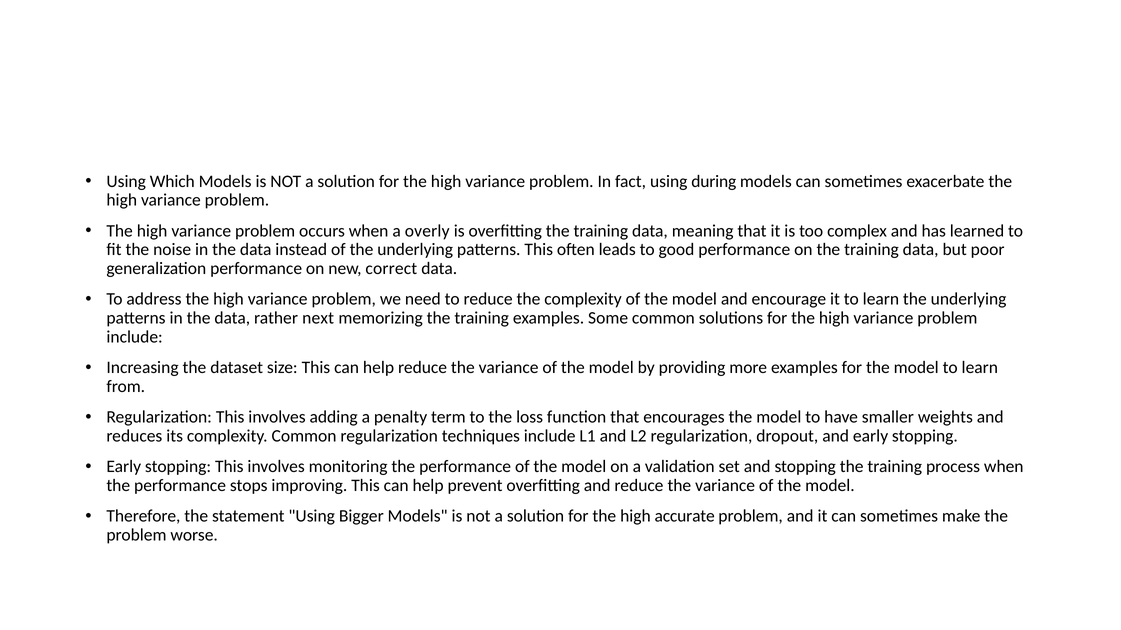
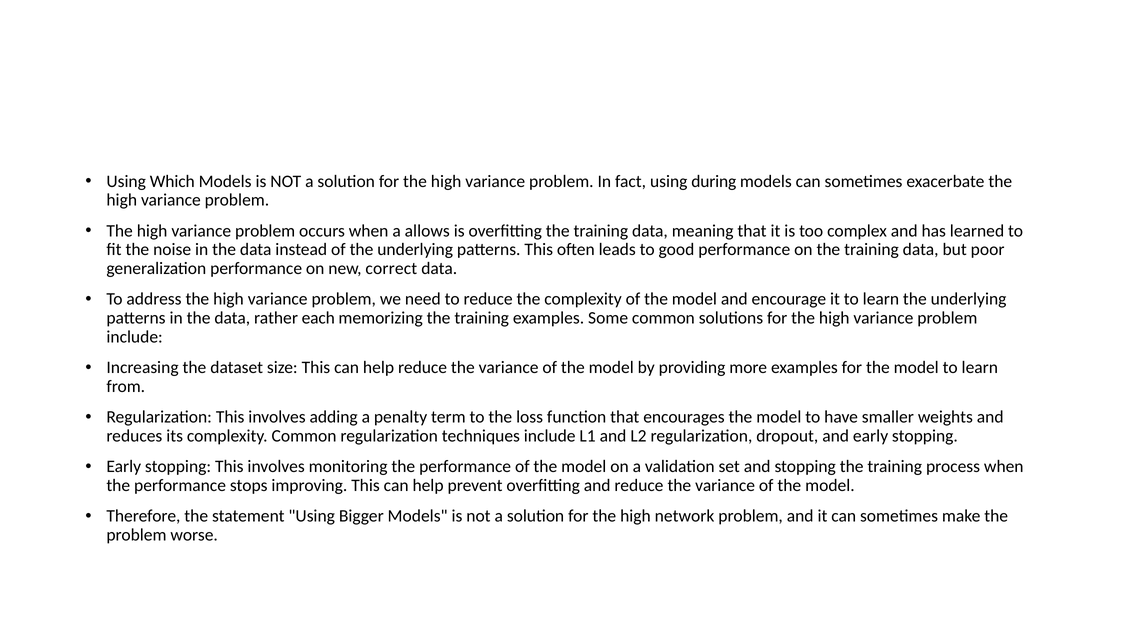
overly: overly -> allows
next: next -> each
accurate: accurate -> network
